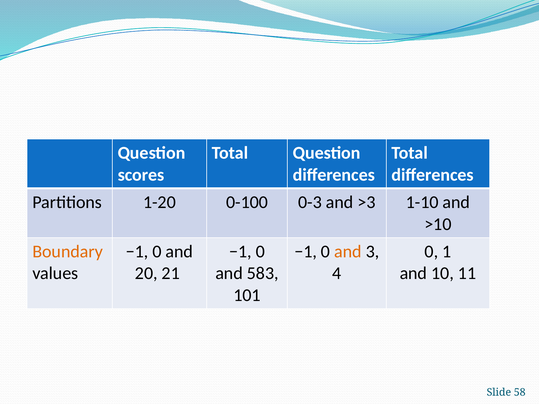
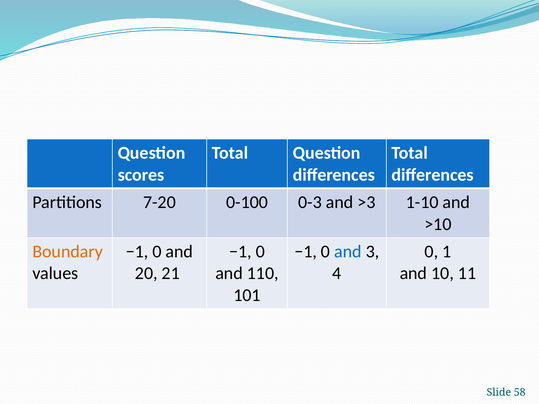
1-20: 1-20 -> 7-20
and at (348, 252) colour: orange -> blue
583: 583 -> 110
